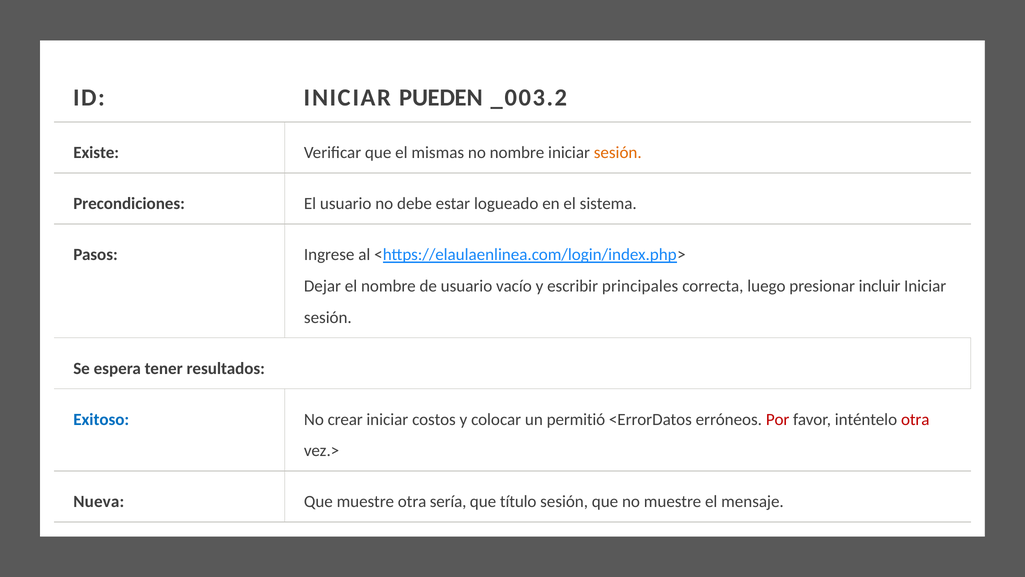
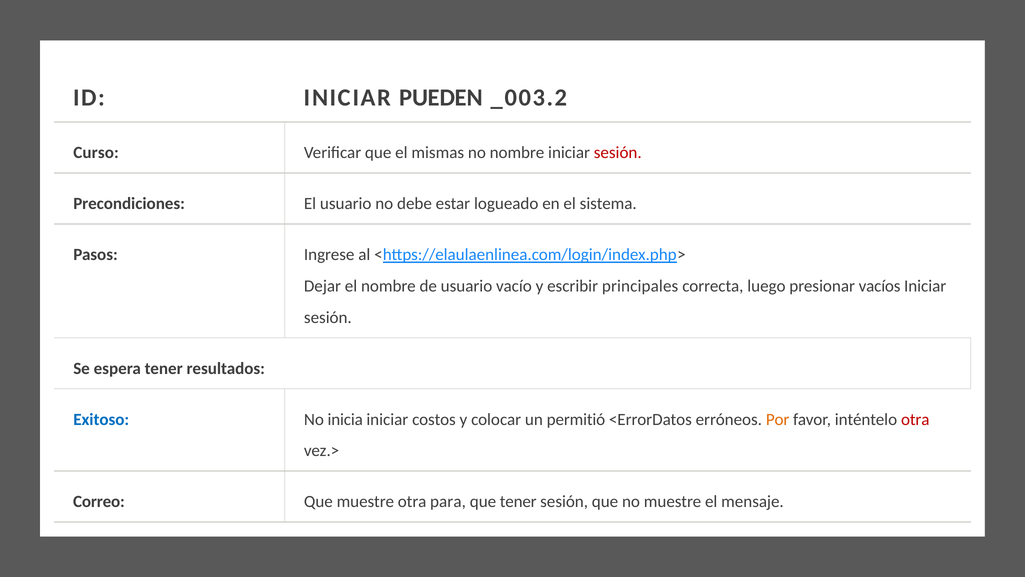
Existe: Existe -> Curso
sesión at (618, 153) colour: orange -> red
incluir: incluir -> vacíos
crear: crear -> inicia
Por colour: red -> orange
Nueva: Nueva -> Correo
sería: sería -> para
que título: título -> tener
